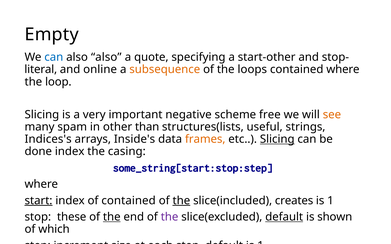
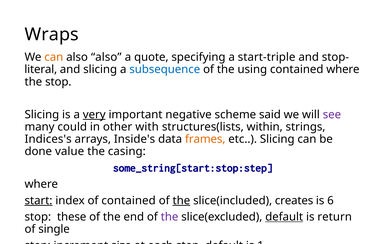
Empty: Empty -> Wraps
can at (54, 57) colour: blue -> orange
start-other: start-other -> start-triple
and online: online -> slicing
subsequence colour: orange -> blue
loops: loops -> using
the loop: loop -> stop
very underline: none -> present
free: free -> said
see colour: orange -> purple
spam: spam -> could
than: than -> with
useful: useful -> within
Slicing at (277, 139) underline: present -> none
done index: index -> value
1 at (331, 201): 1 -> 6
the at (112, 217) underline: present -> none
shown: shown -> return
which: which -> single
